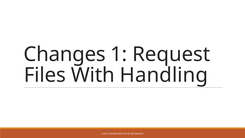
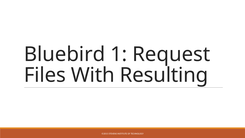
Changes: Changes -> Bluebird
Handling: Handling -> Resulting
